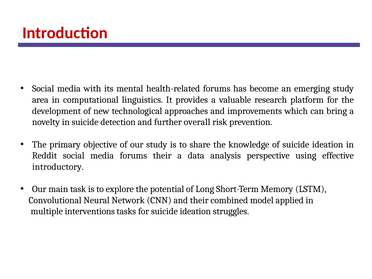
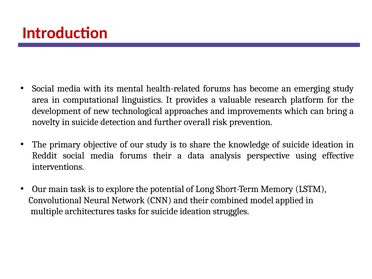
introductory: introductory -> interventions
interventions: interventions -> architectures
